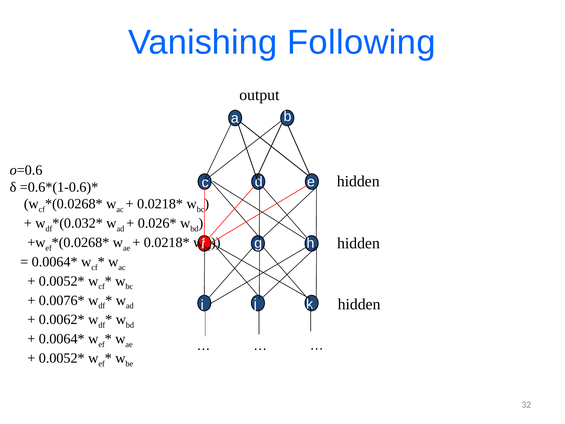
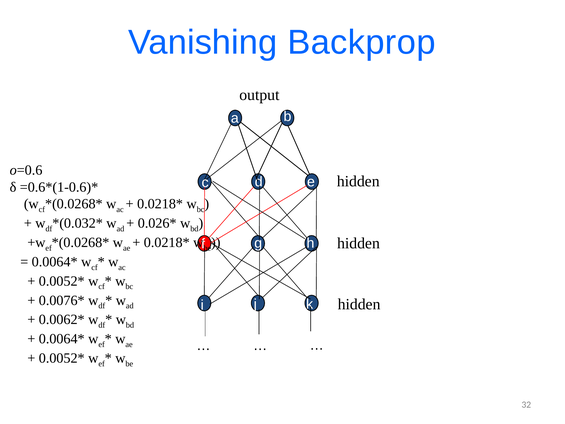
Following: Following -> Backprop
